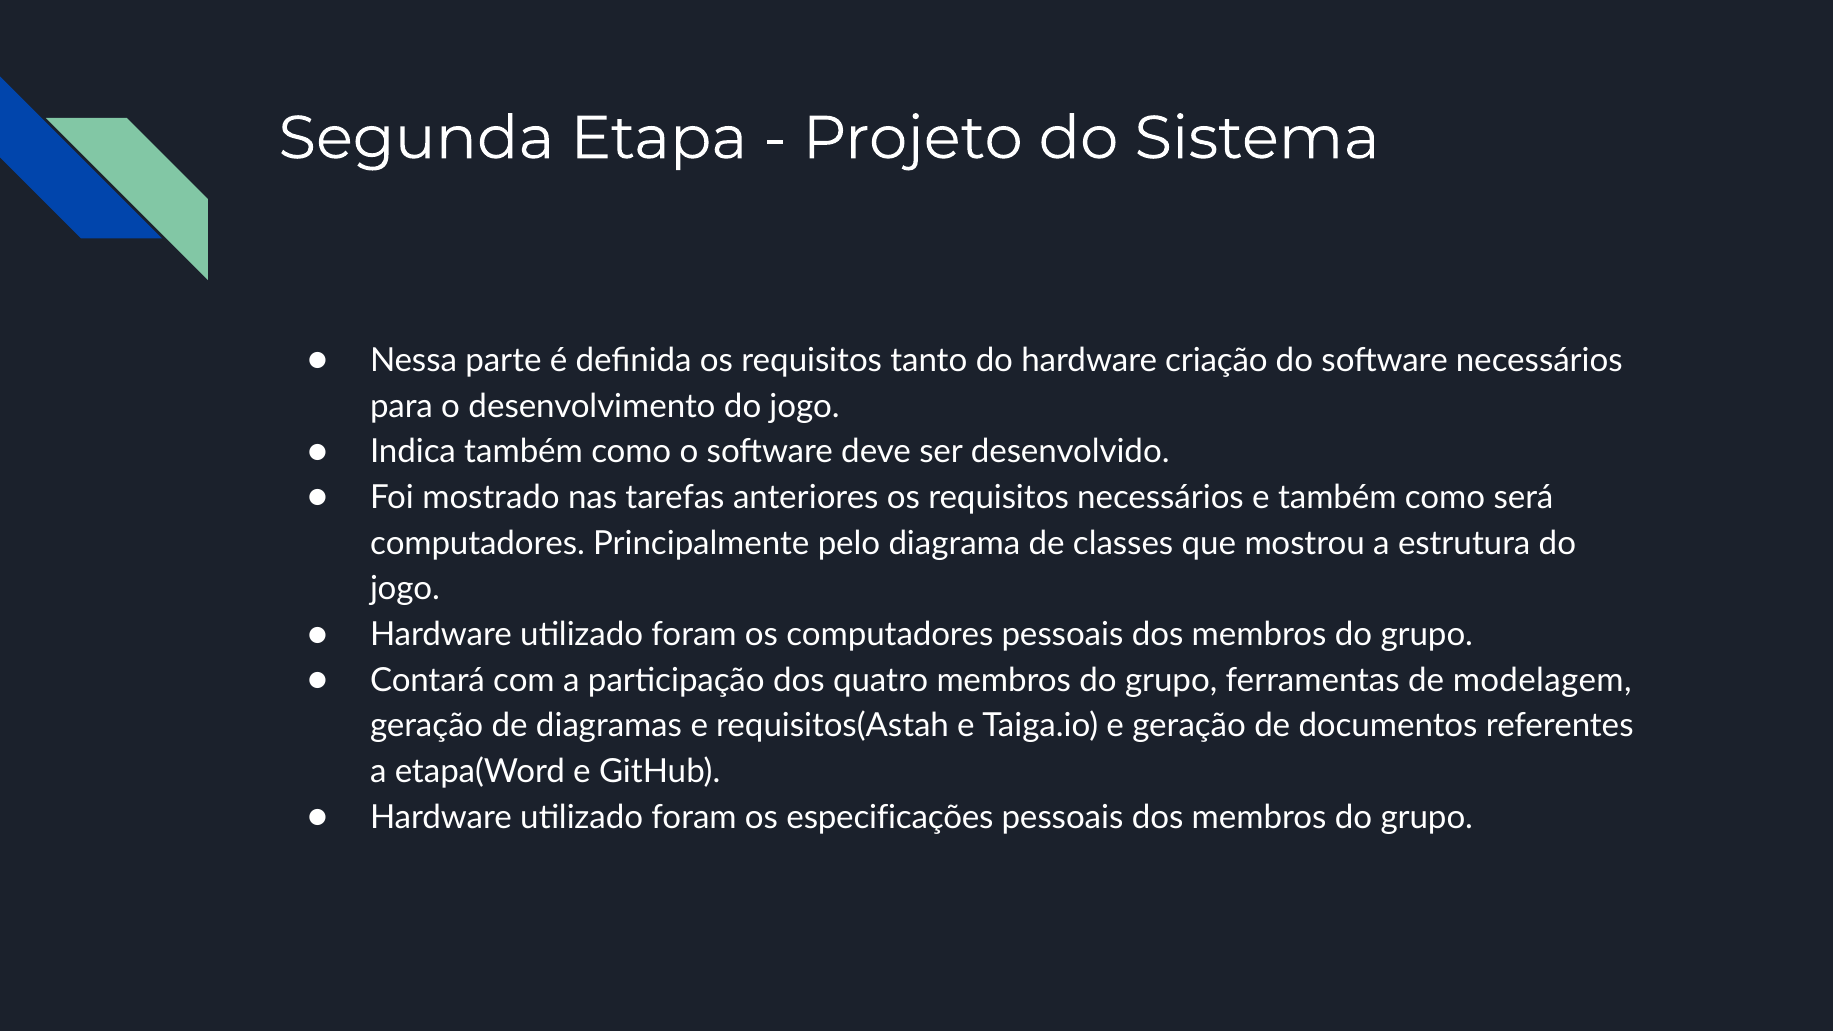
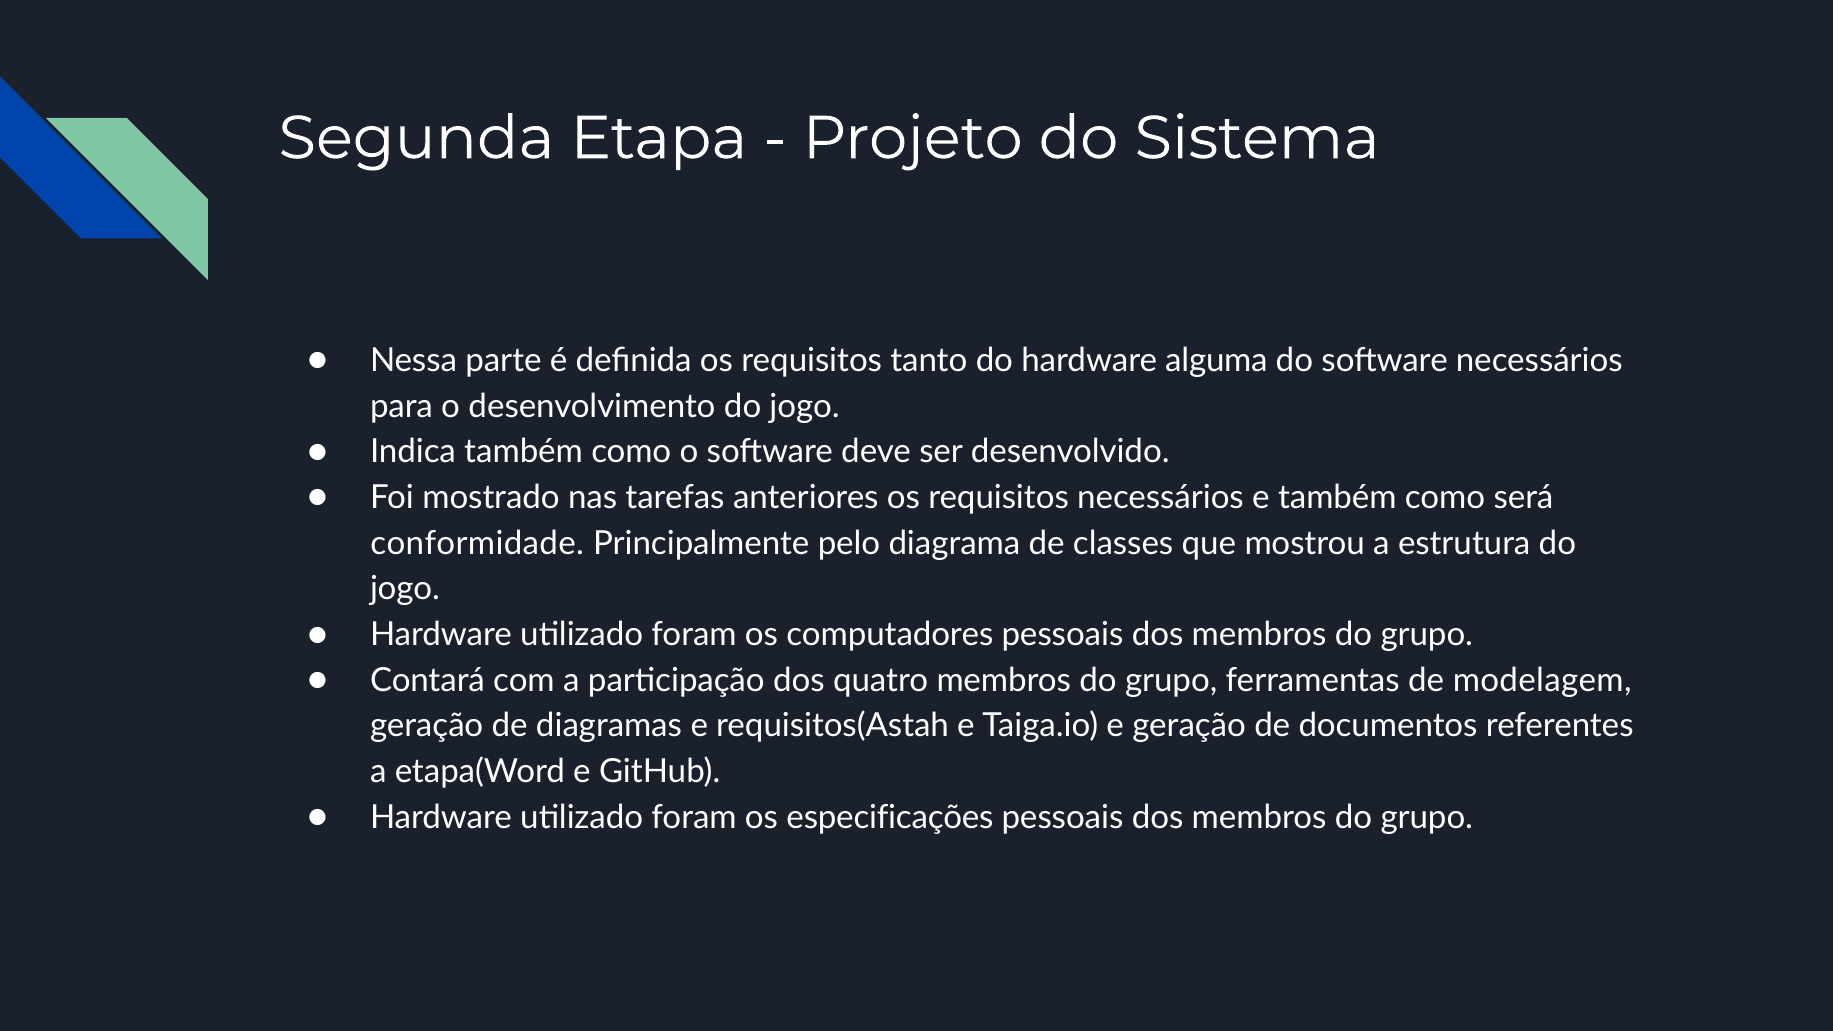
criação: criação -> alguma
computadores at (477, 543): computadores -> conformidade
